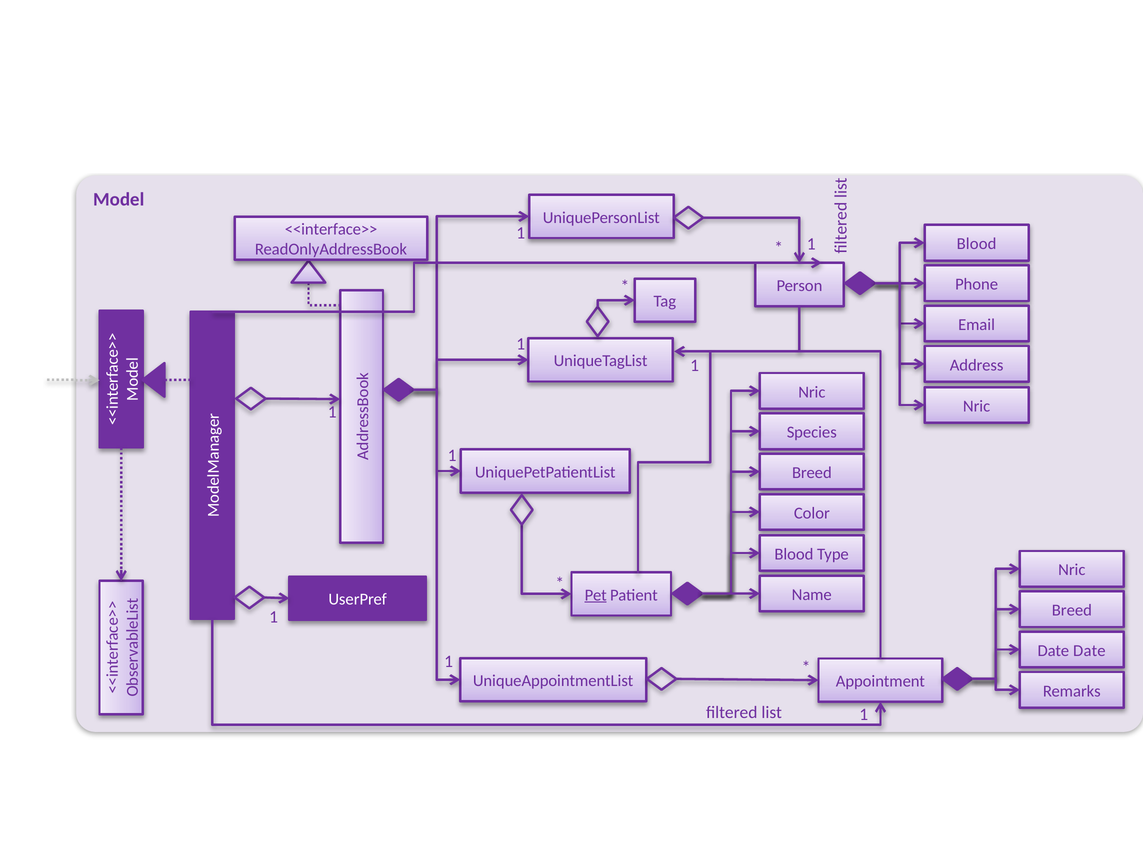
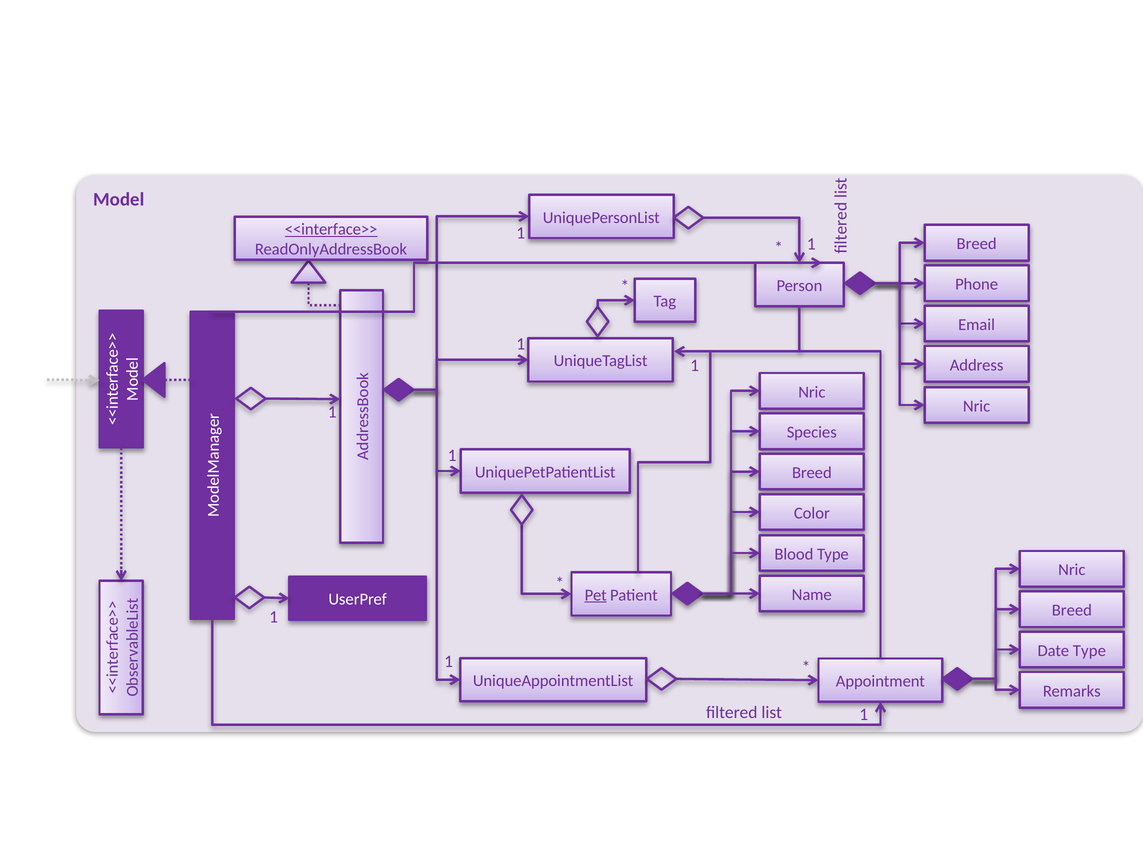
<<interface>> underline: none -> present
Blood at (977, 244): Blood -> Breed
Date Date: Date -> Type
